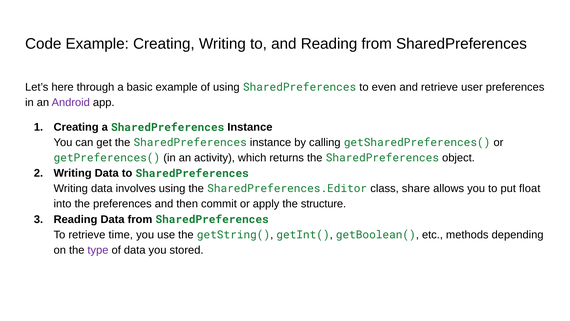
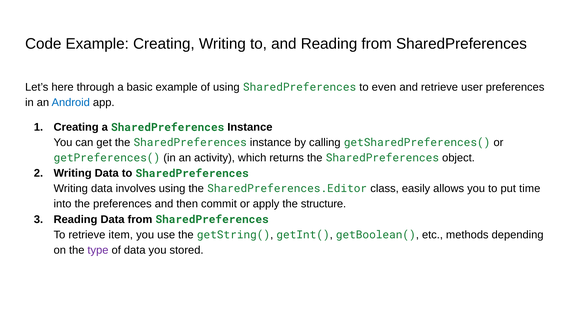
Android colour: purple -> blue
share: share -> easily
float: float -> time
time: time -> item
